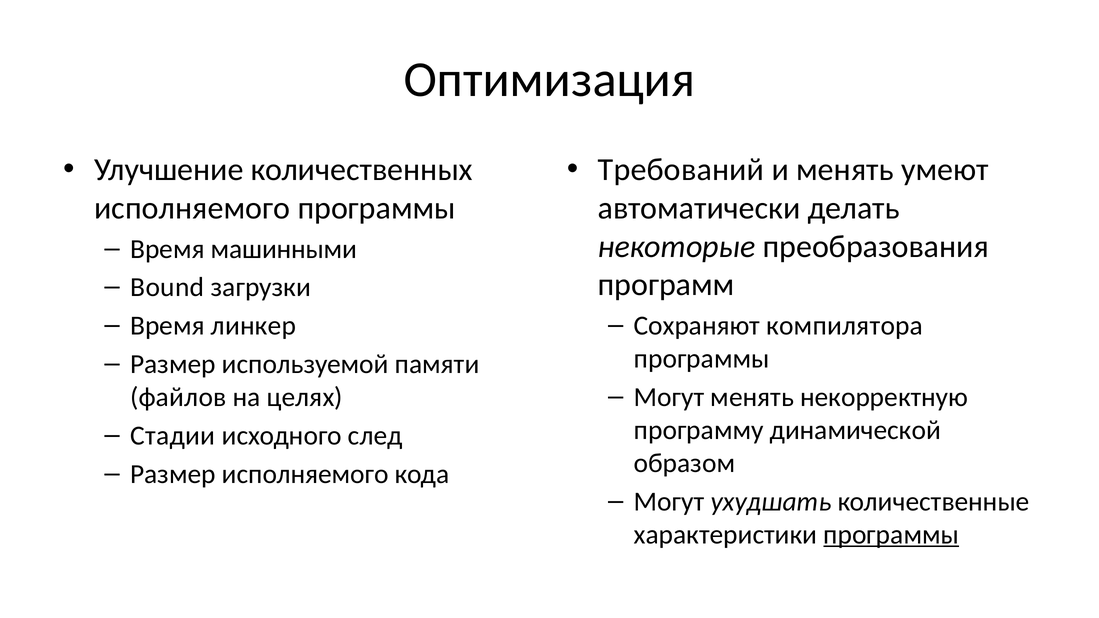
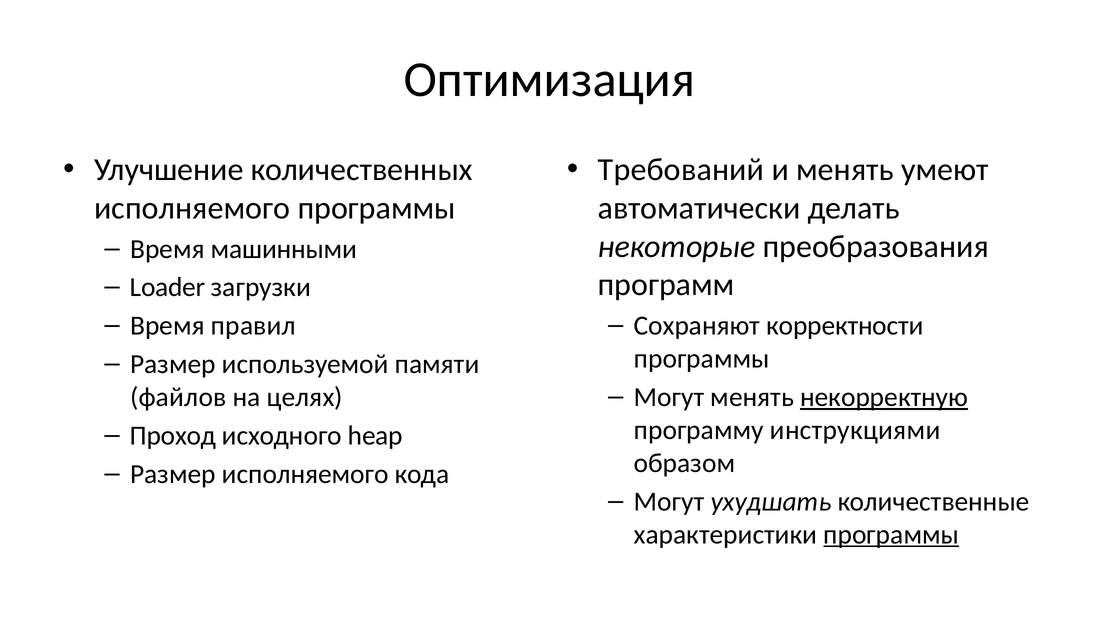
Bound: Bound -> Loader
компилятора: компилятора -> корректности
линкер: линкер -> правил
некорректную underline: none -> present
динамической: динамической -> инструкциями
Стадии: Стадии -> Проход
след: след -> heap
